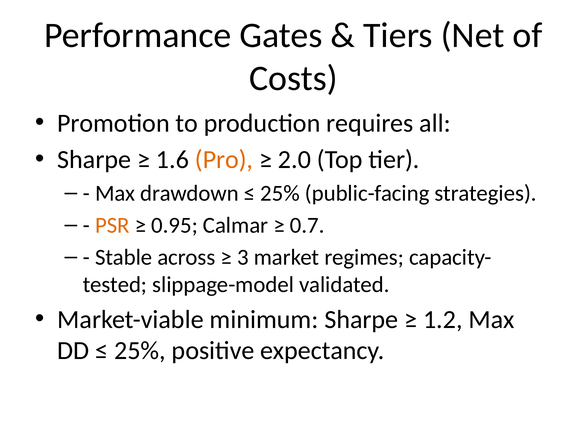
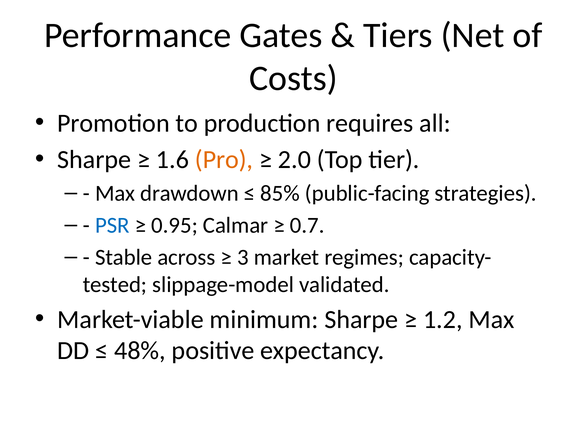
25% at (280, 193): 25% -> 85%
PSR colour: orange -> blue
25% at (140, 351): 25% -> 48%
